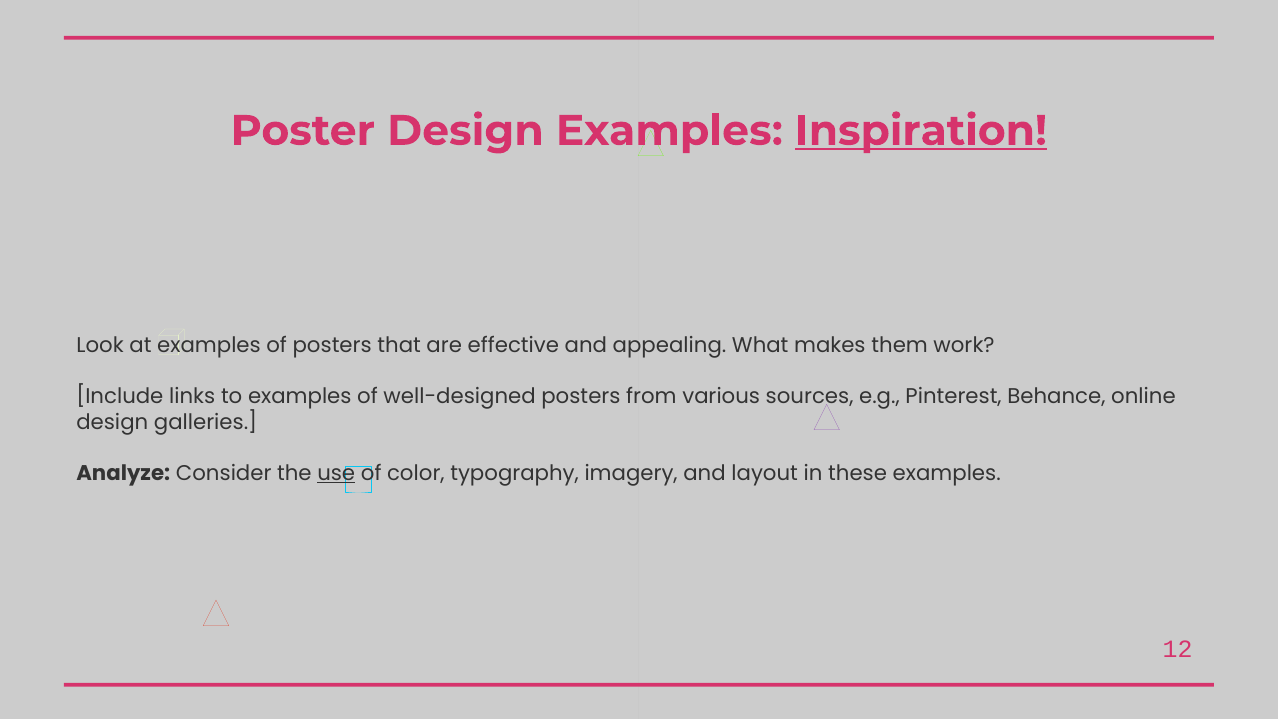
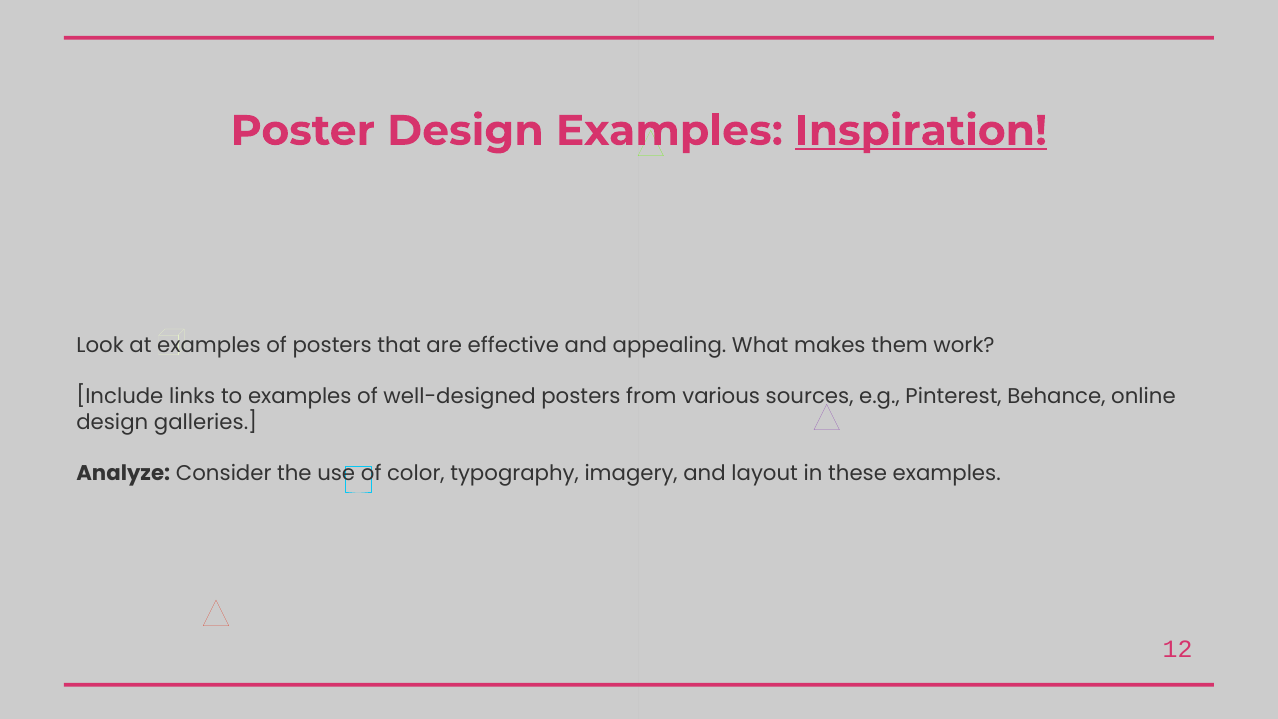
use underline: present -> none
